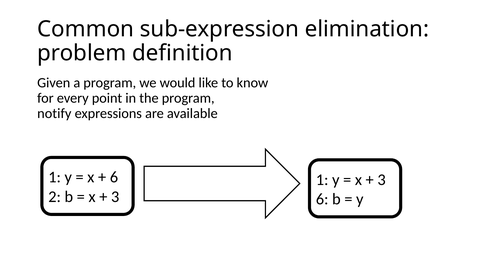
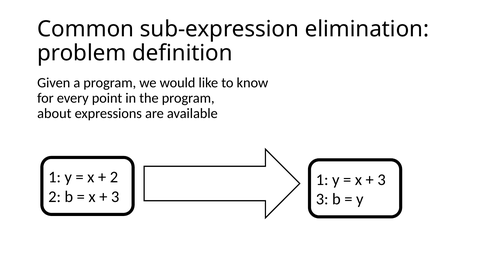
notify: notify -> about
6 at (114, 177): 6 -> 2
6 at (322, 199): 6 -> 3
